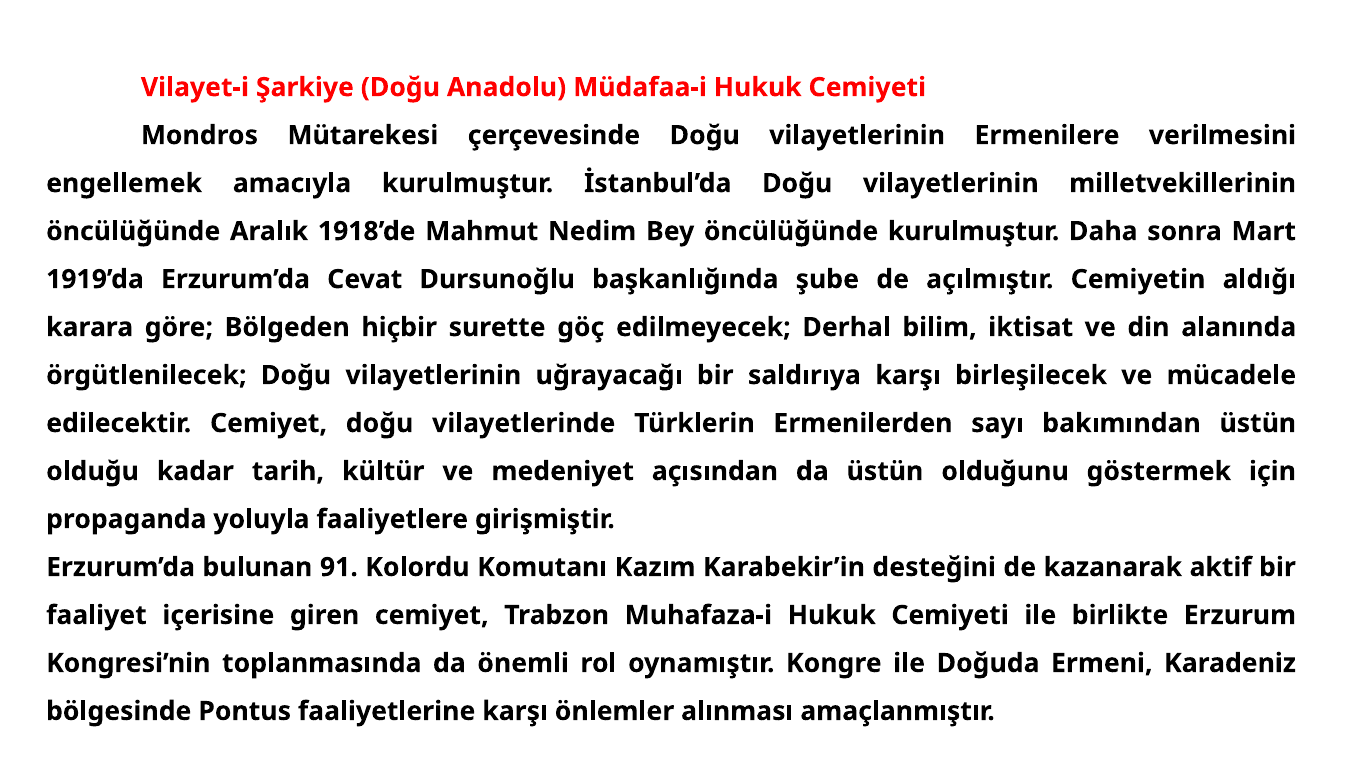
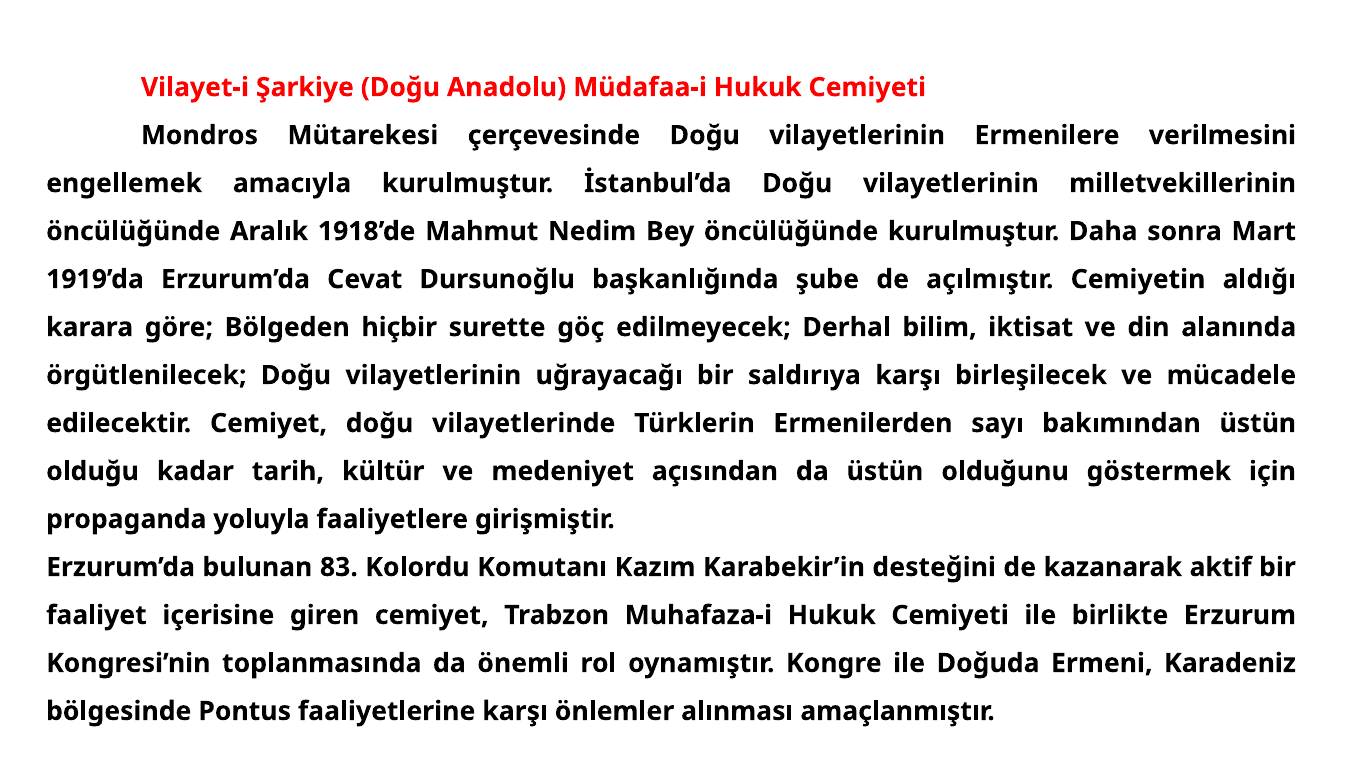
91: 91 -> 83
